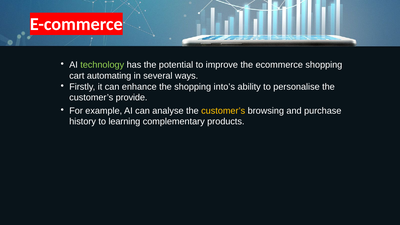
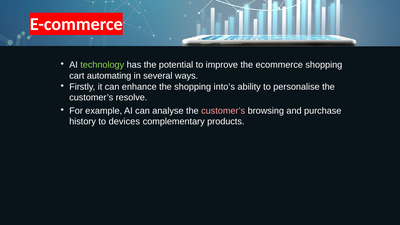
provide: provide -> resolve
customer’s at (223, 111) colour: yellow -> pink
learning: learning -> devices
